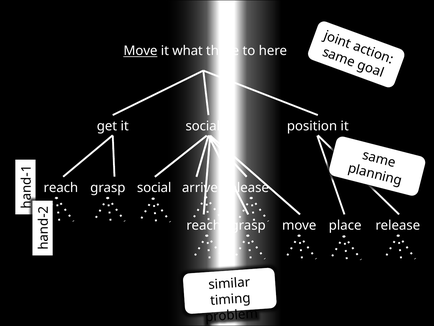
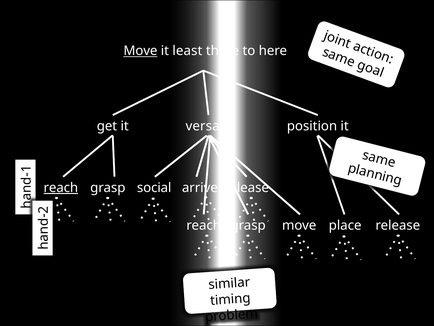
what: what -> least
it social: social -> versa
reach at (61, 188) underline: none -> present
